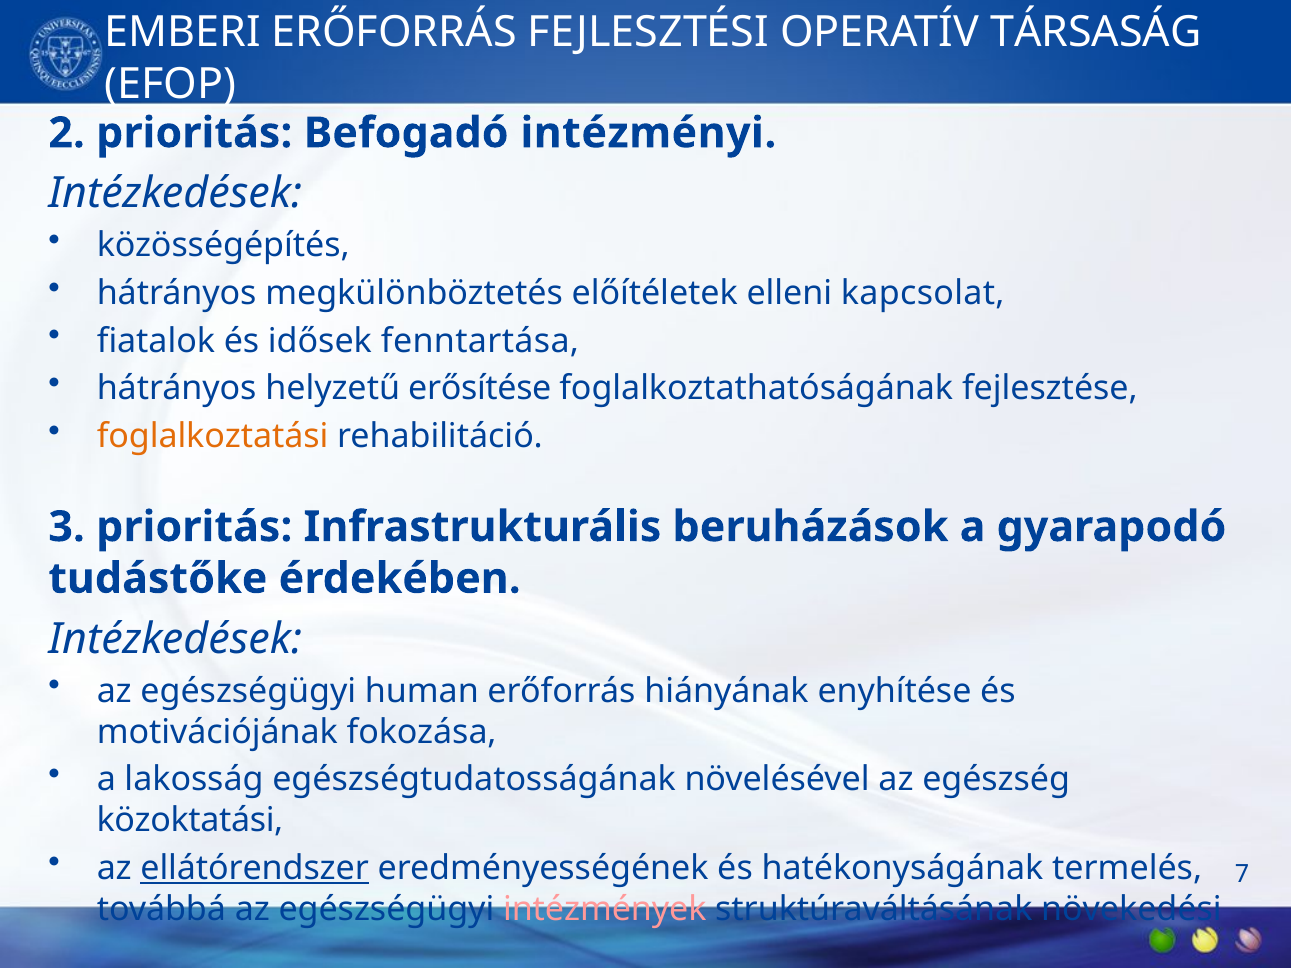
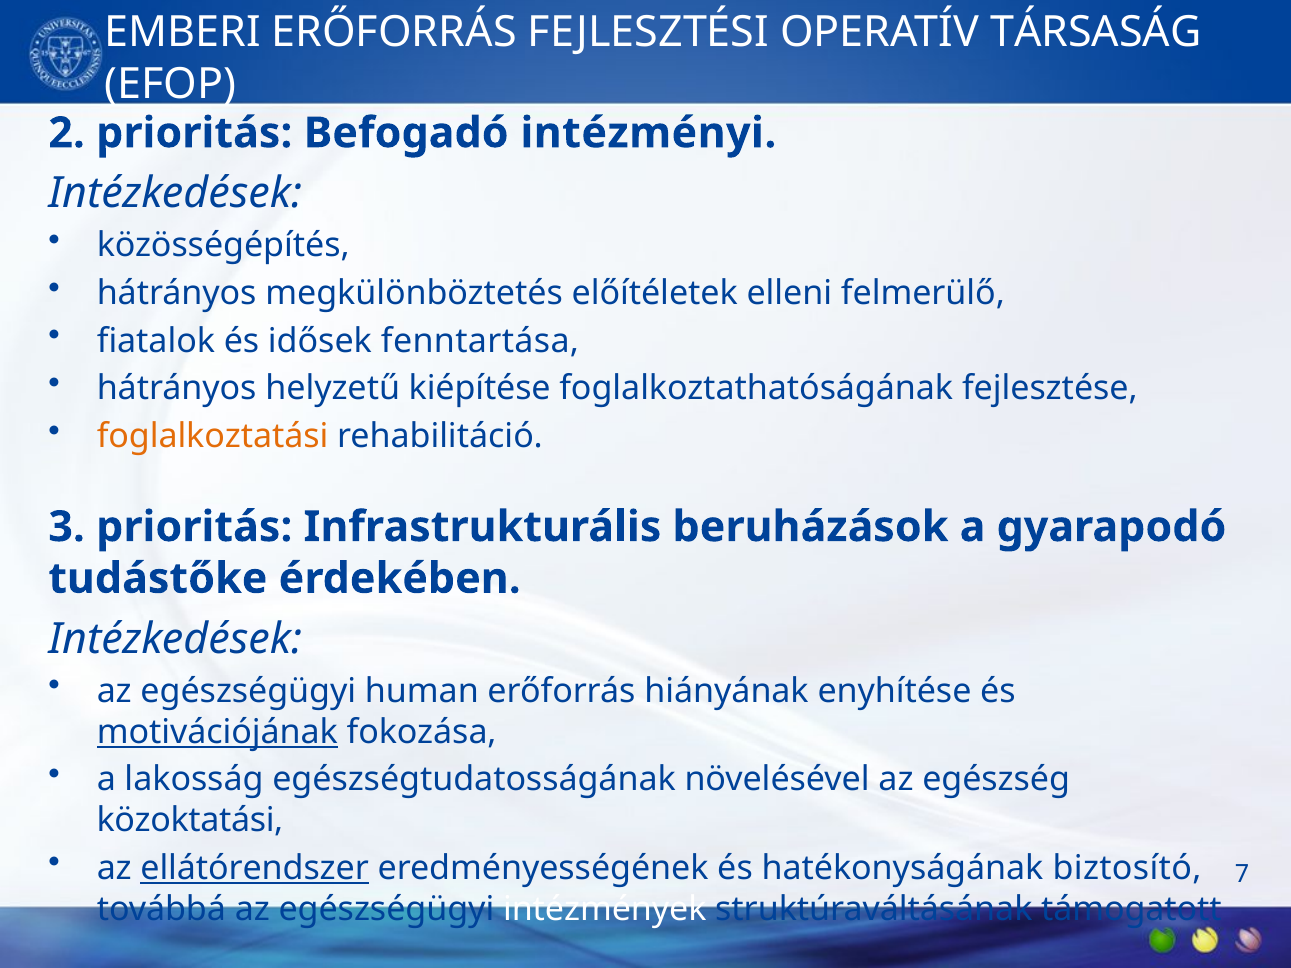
kapcsolat: kapcsolat -> felmerülő
erősítése: erősítése -> kiépítése
motivációjának underline: none -> present
termelés: termelés -> biztosító
intézmények colour: pink -> white
növekedési: növekedési -> támogatott
